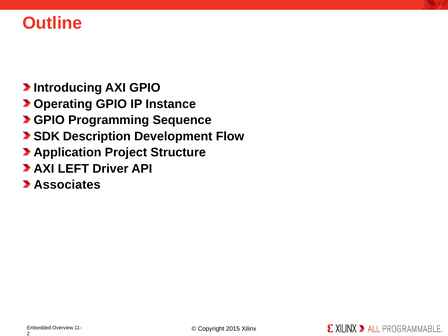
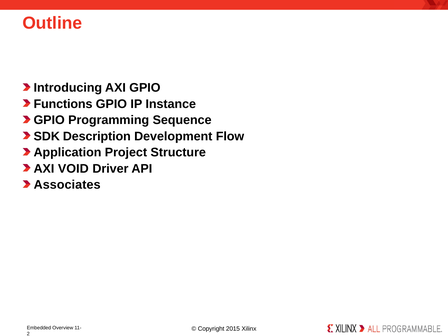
Operating: Operating -> Functions
LEFT: LEFT -> VOID
